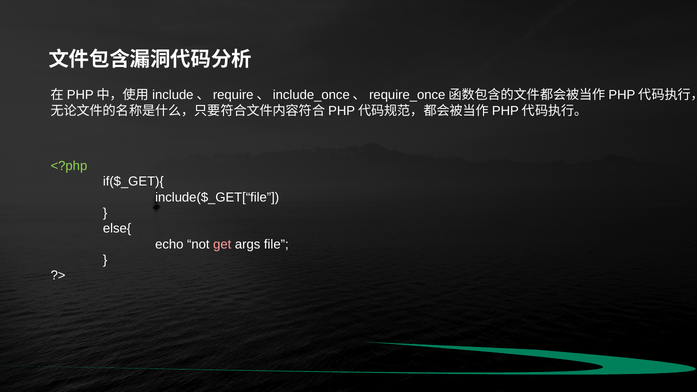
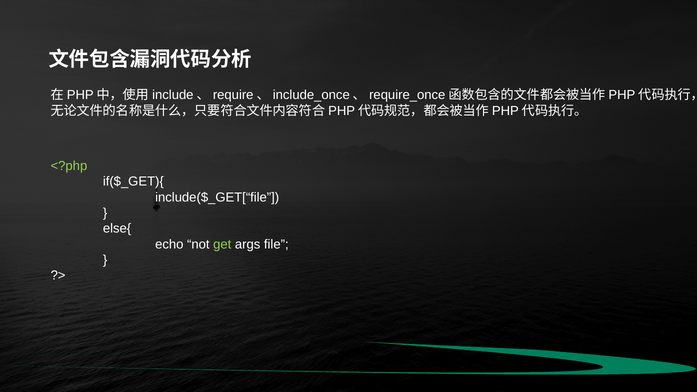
get colour: pink -> light green
